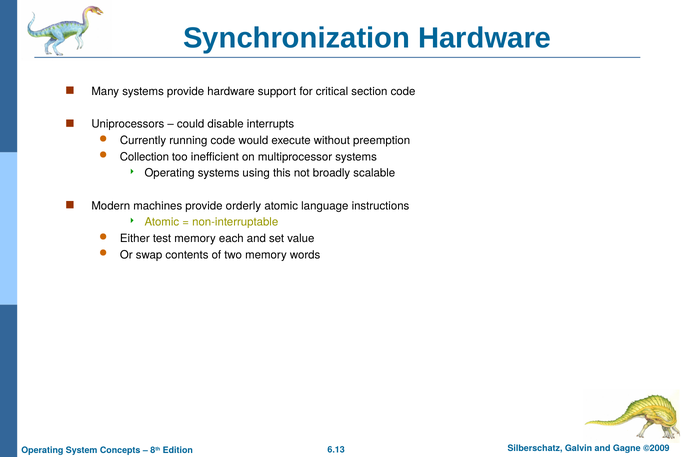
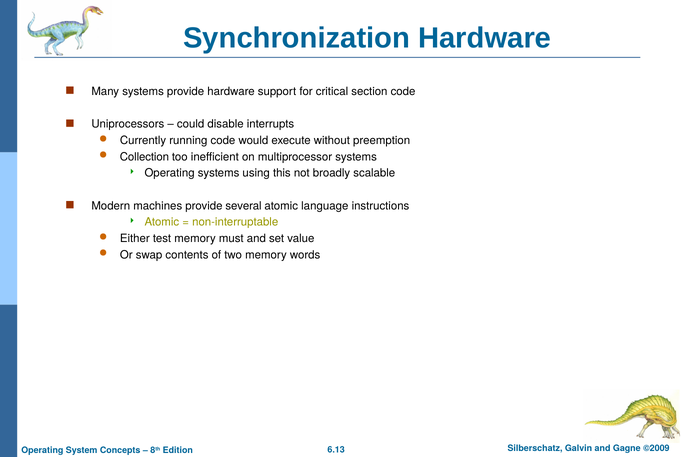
orderly: orderly -> several
each: each -> must
